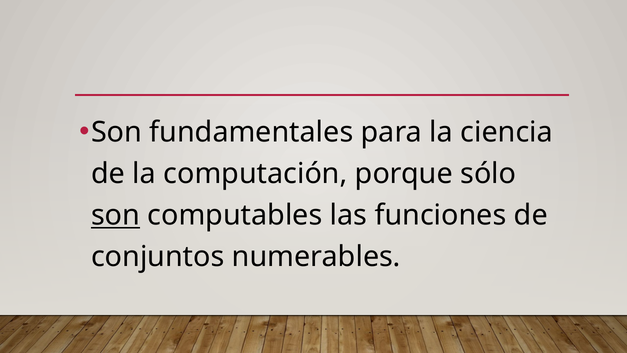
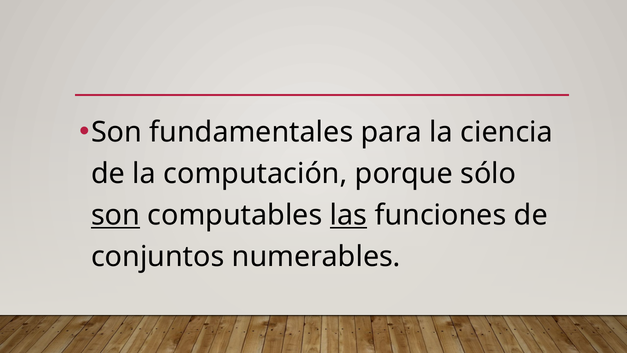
las underline: none -> present
